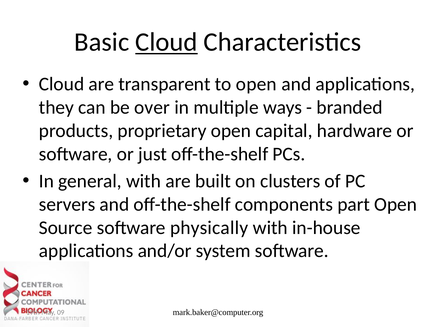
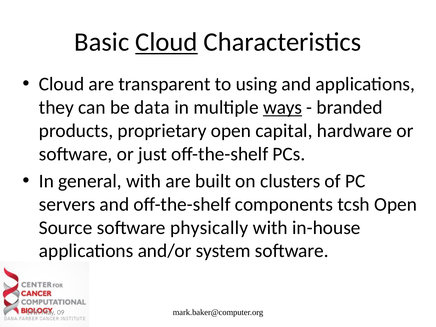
to open: open -> using
over: over -> data
ways underline: none -> present
part: part -> tcsh
